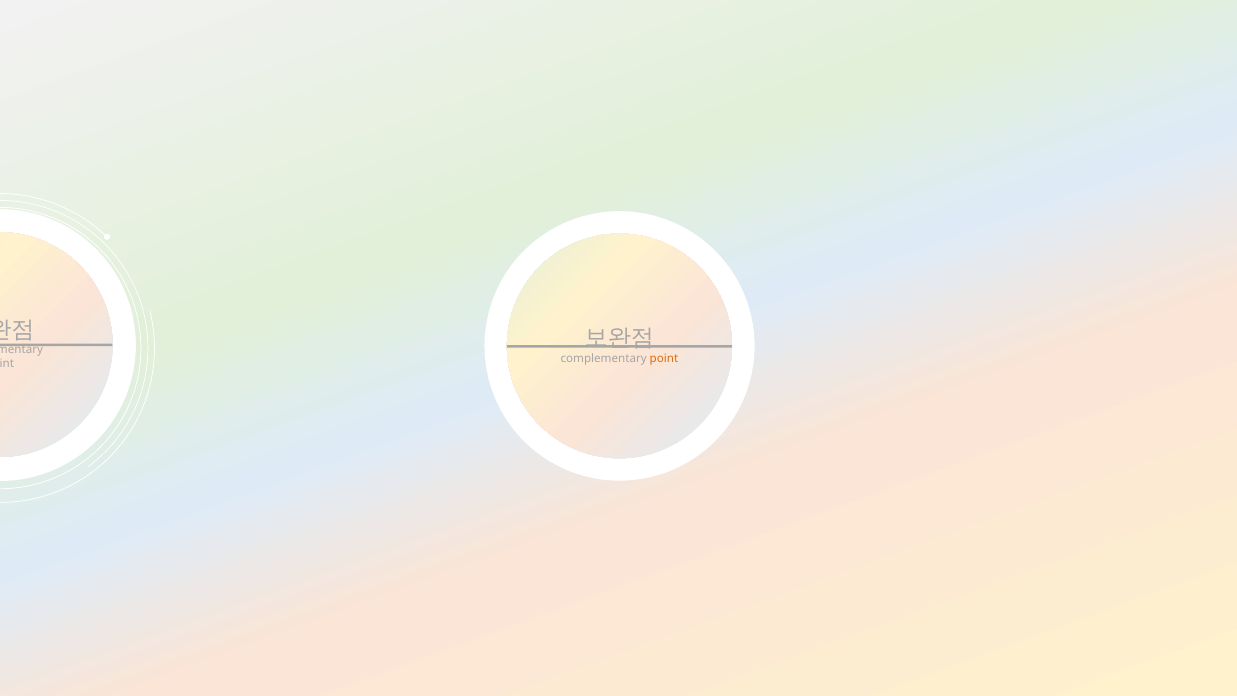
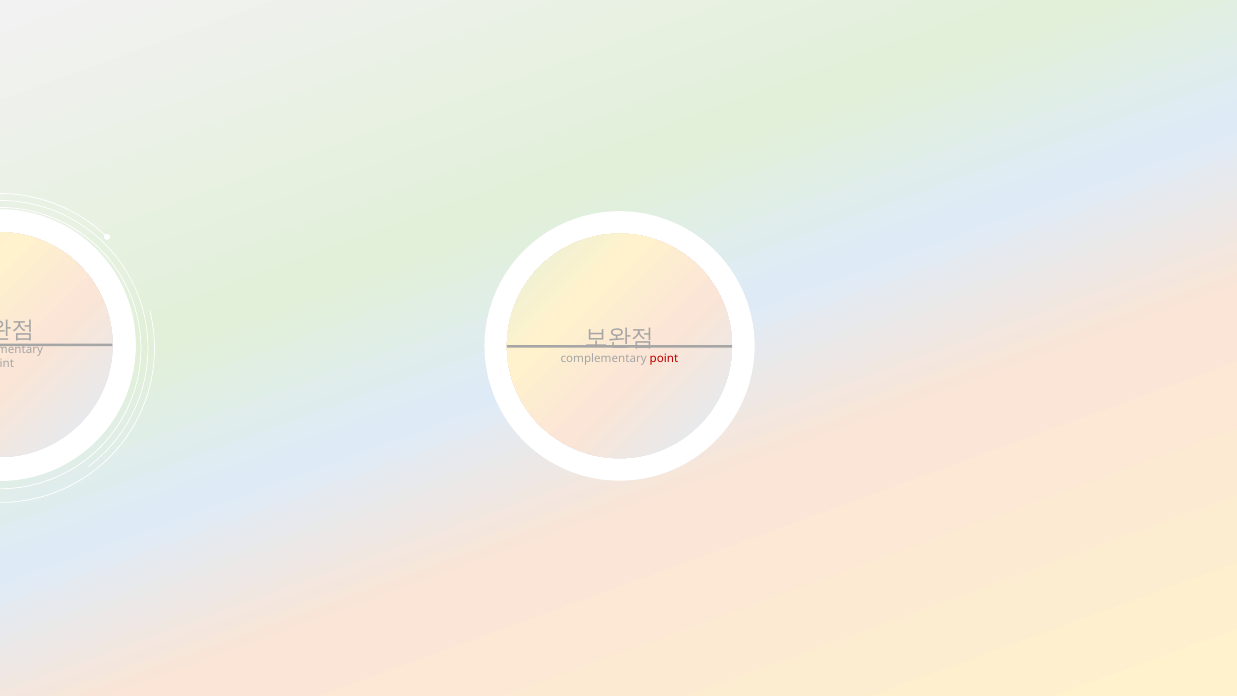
point at (664, 358) colour: orange -> red
